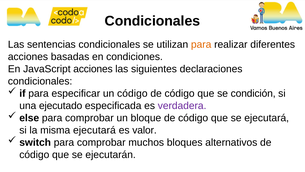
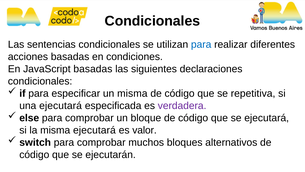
para at (201, 44) colour: orange -> blue
JavaScript acciones: acciones -> basadas
un código: código -> misma
condición: condición -> repetitiva
una ejecutado: ejecutado -> ejecutará
